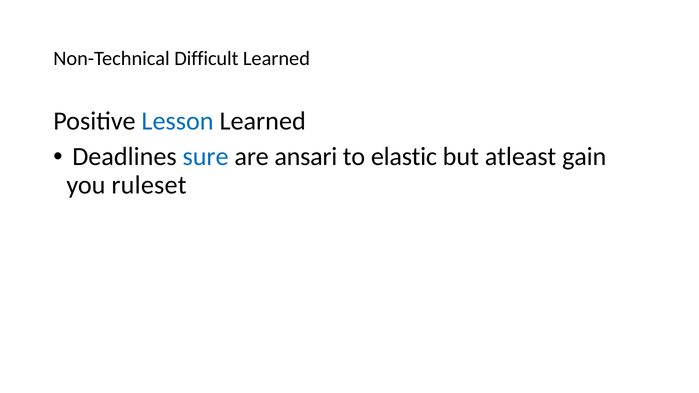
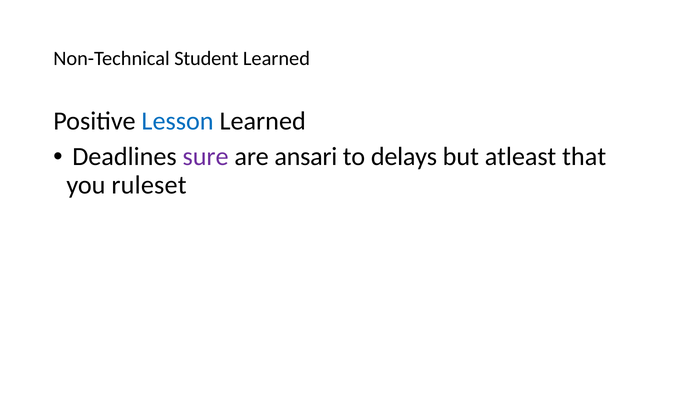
Difficult: Difficult -> Student
sure colour: blue -> purple
elastic: elastic -> delays
gain: gain -> that
